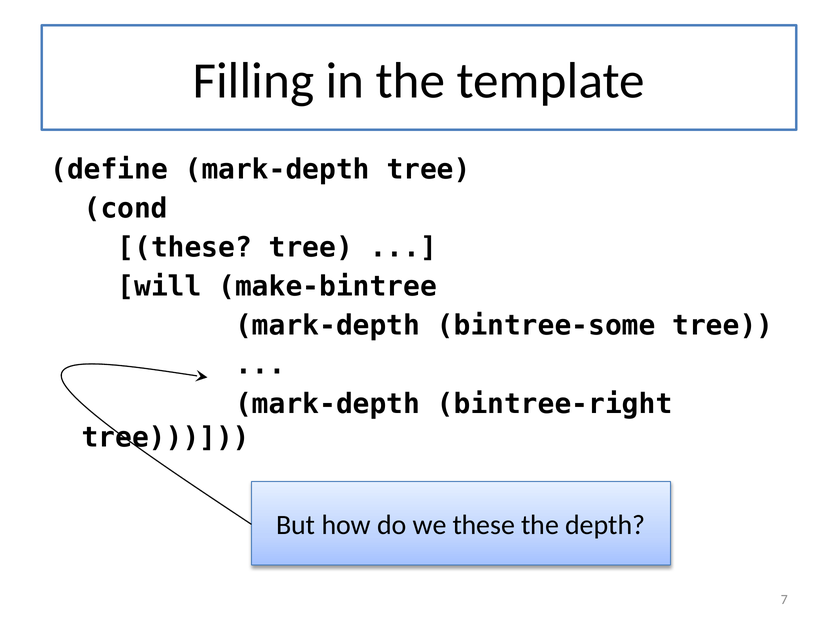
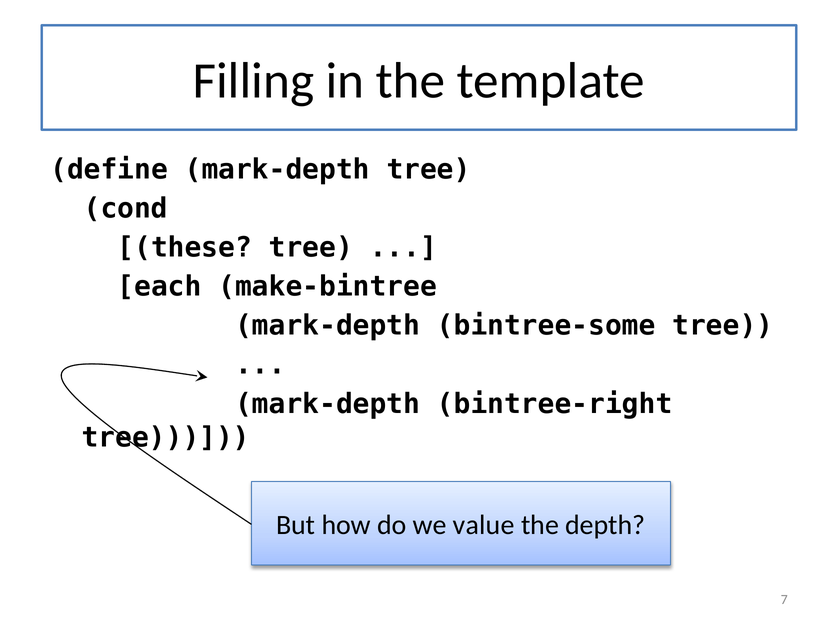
will: will -> each
we these: these -> value
